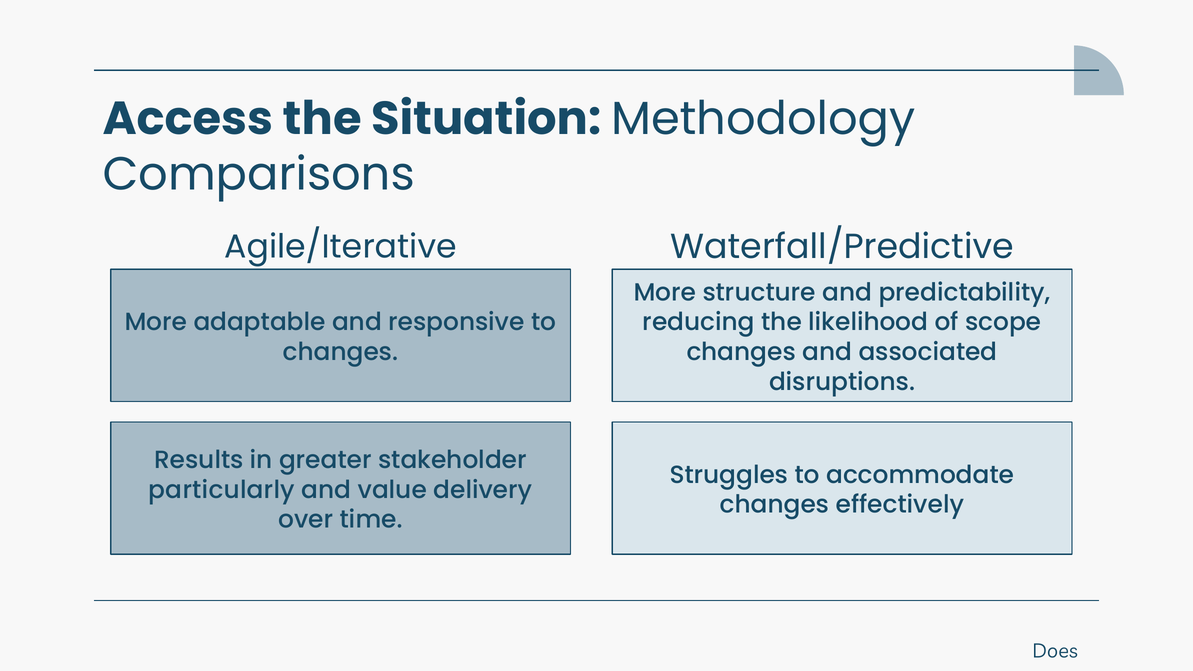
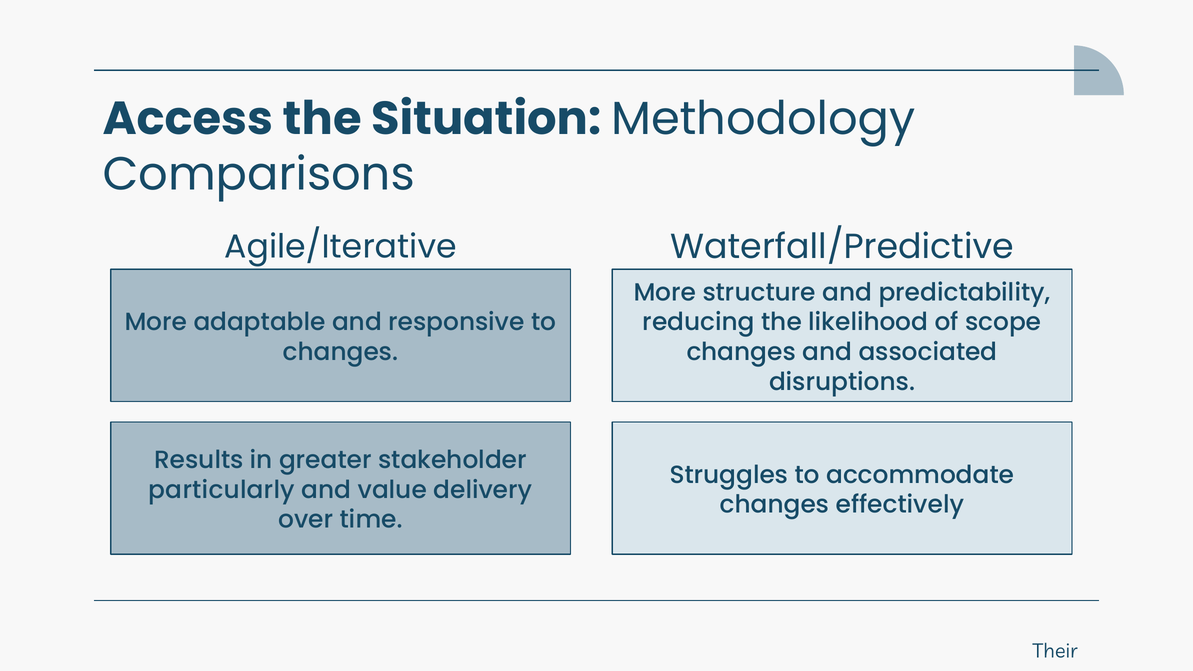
Does: Does -> Their
